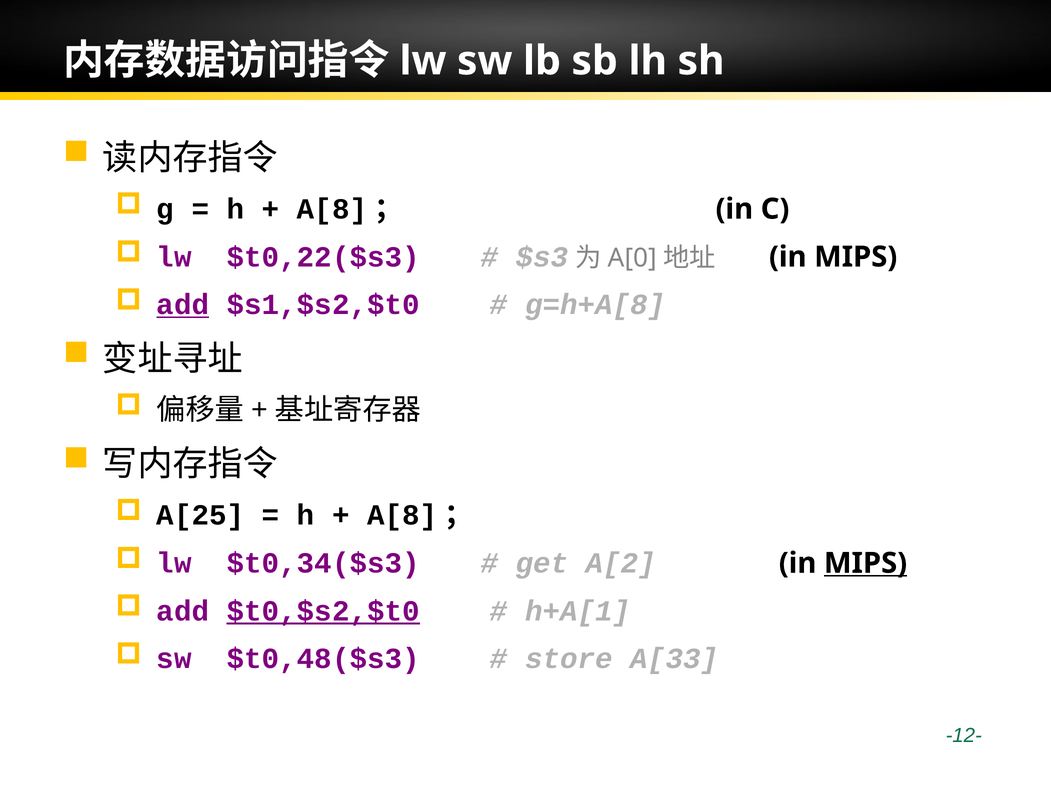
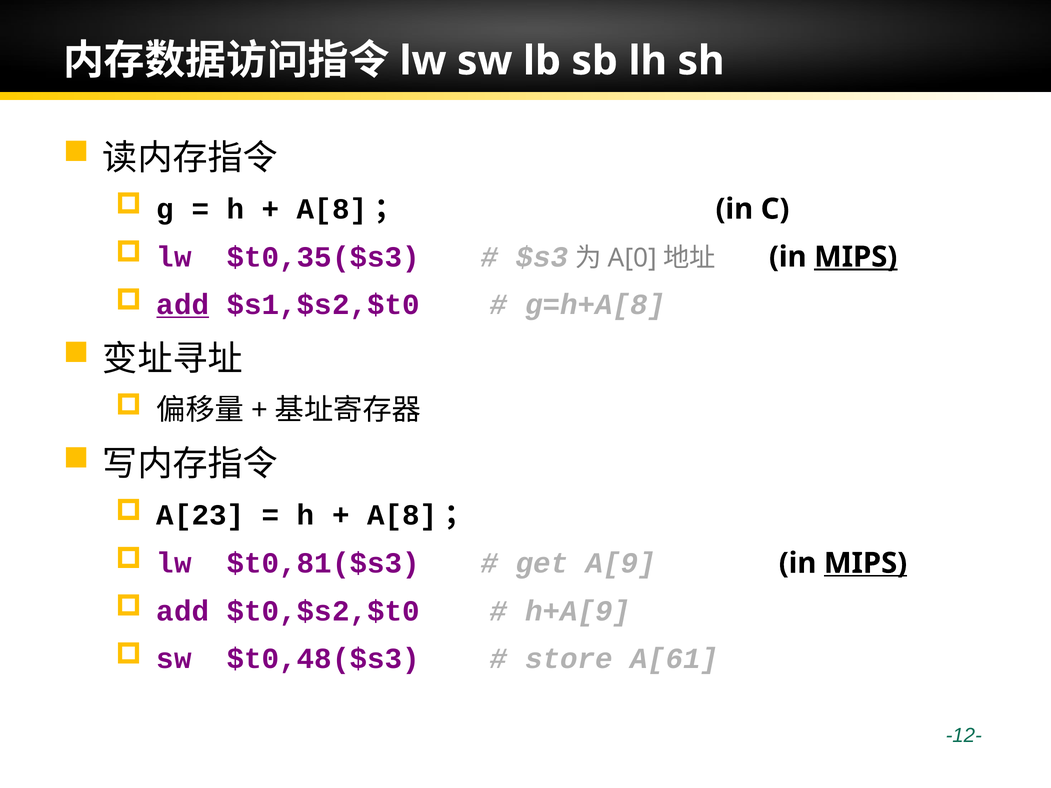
$t0,22($s3: $t0,22($s3 -> $t0,35($s3
MIPS at (856, 257) underline: none -> present
A[25: A[25 -> A[23
$t0,34($s3: $t0,34($s3 -> $t0,81($s3
A[2: A[2 -> A[9
$t0,$s2,$t0 underline: present -> none
h+A[1: h+A[1 -> h+A[9
A[33: A[33 -> A[61
